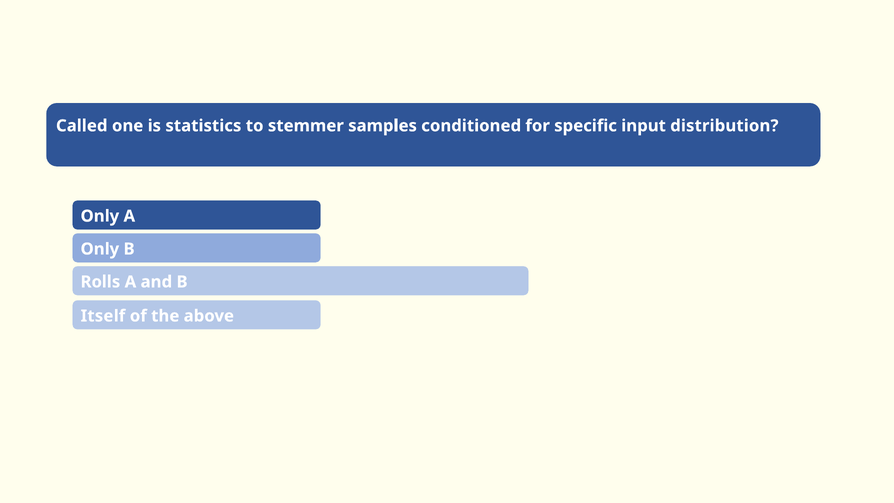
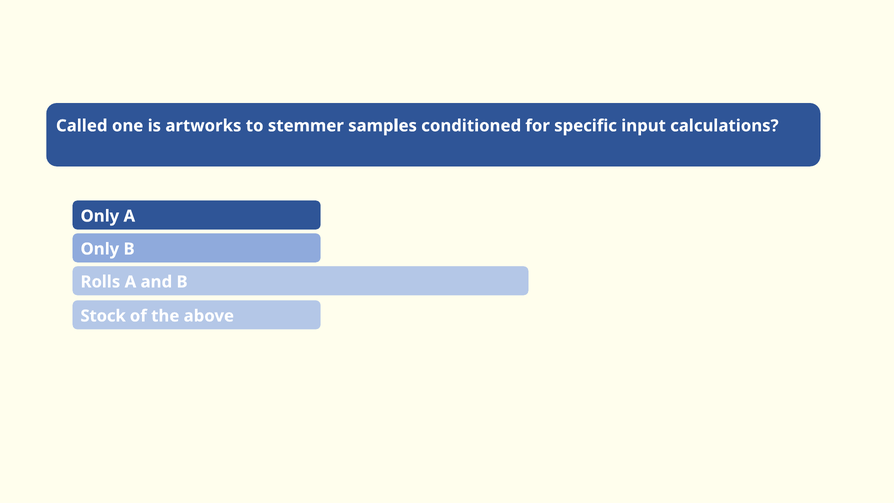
statistics: statistics -> artworks
distribution: distribution -> calculations
Itself: Itself -> Stock
